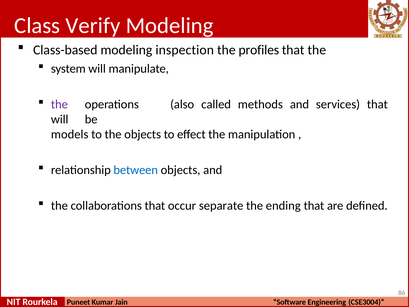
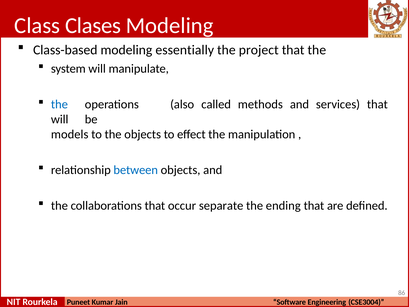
Verify: Verify -> Clases
inspection: inspection -> essentially
profiles: profiles -> project
the at (59, 104) colour: purple -> blue
